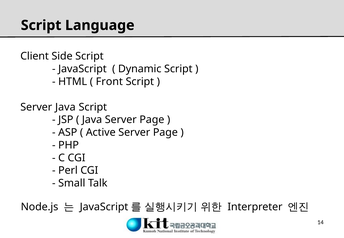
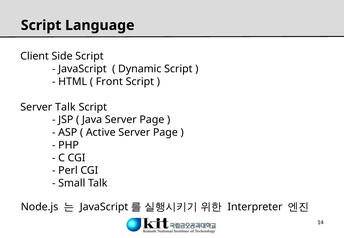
Server Java: Java -> Talk
